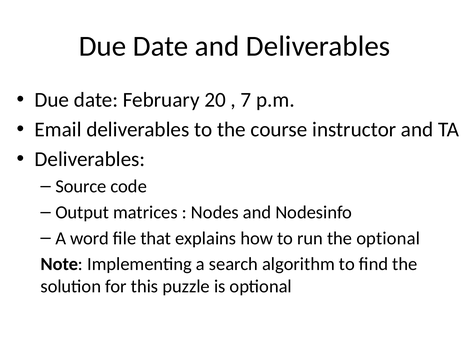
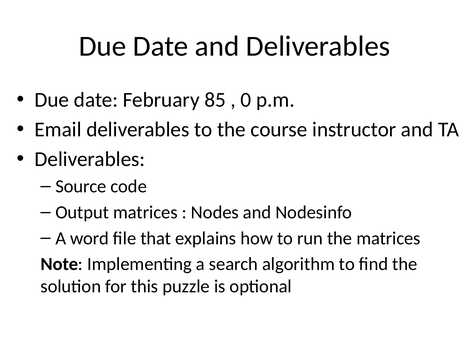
20: 20 -> 85
7: 7 -> 0
the optional: optional -> matrices
